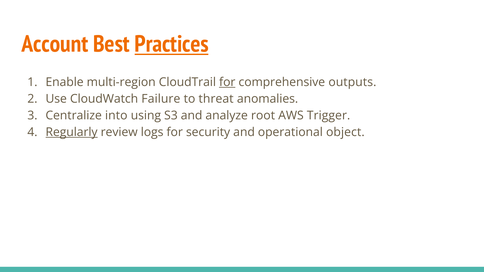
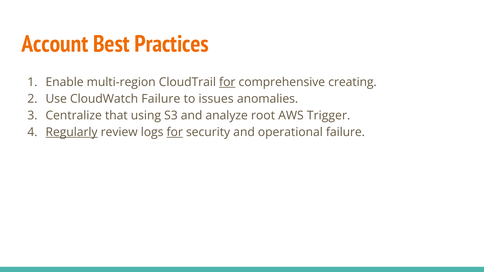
Practices underline: present -> none
outputs: outputs -> creating
threat: threat -> issues
into: into -> that
for at (175, 132) underline: none -> present
operational object: object -> failure
